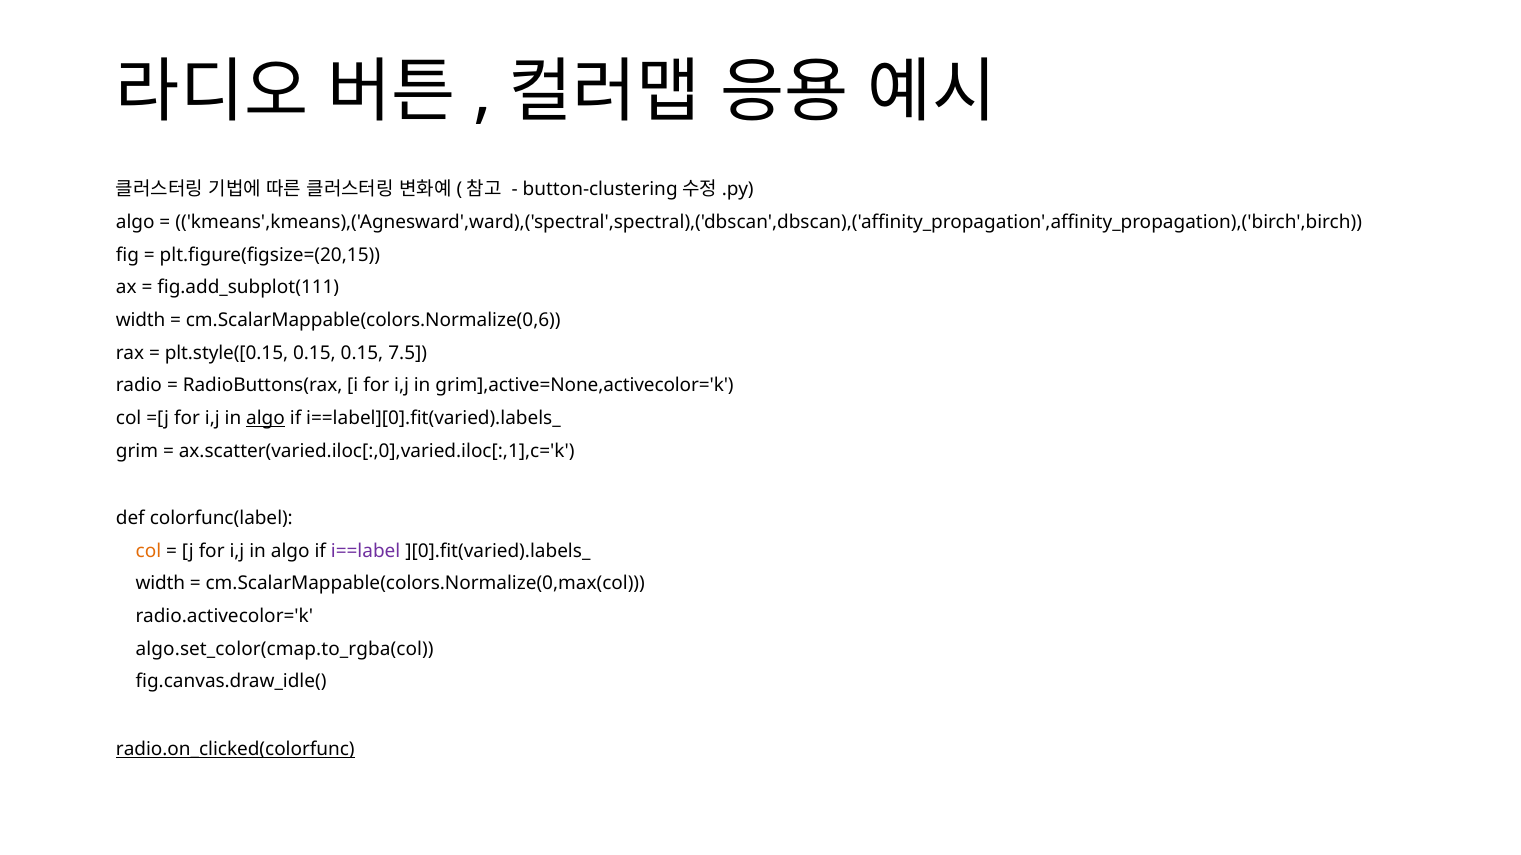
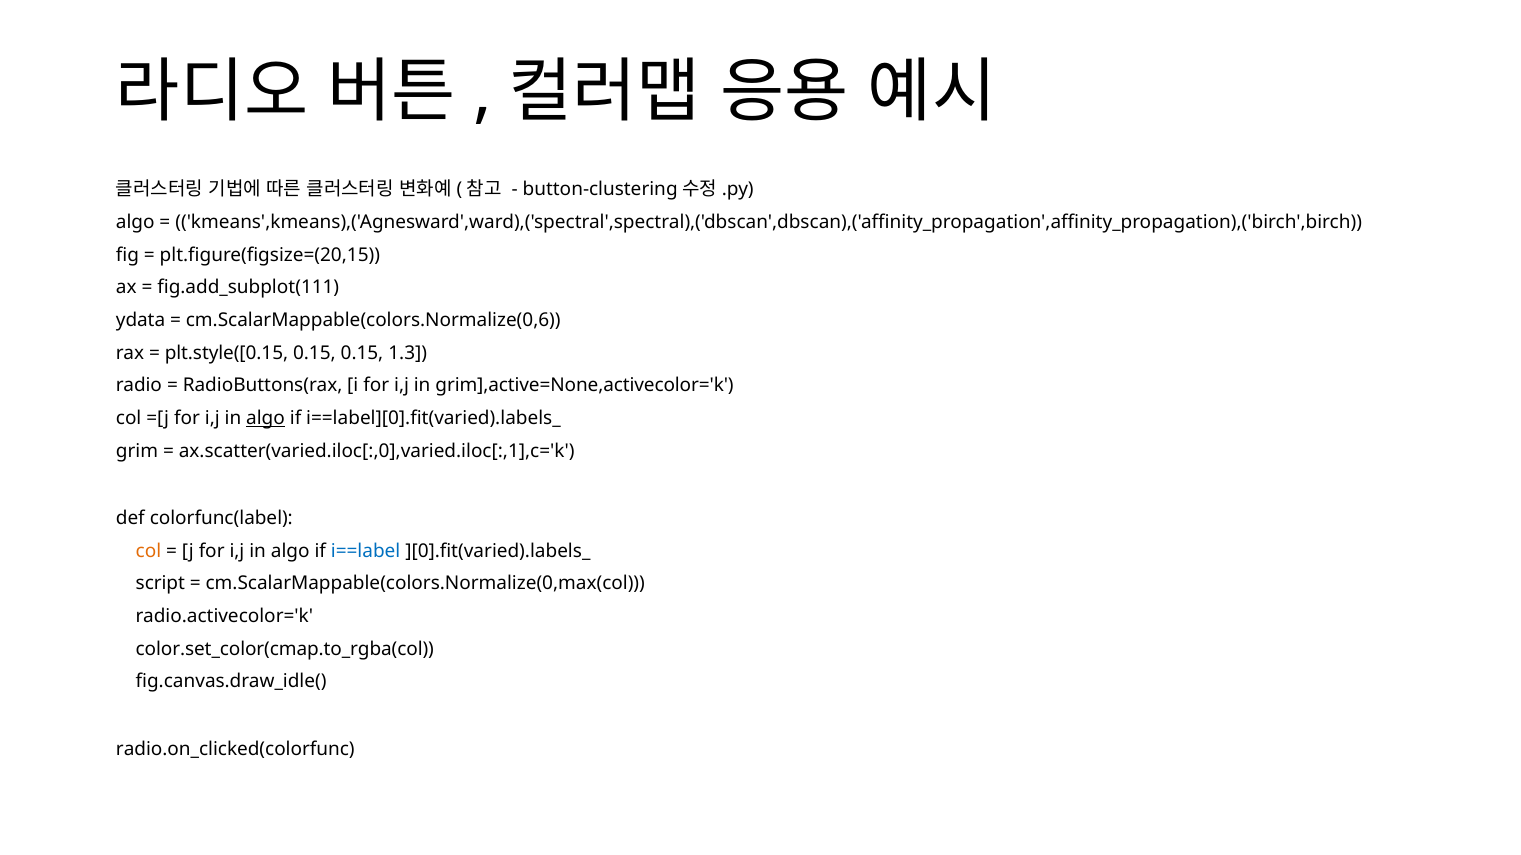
width at (141, 320): width -> ydata
7.5: 7.5 -> 1.3
i==label colour: purple -> blue
width at (160, 584): width -> script
algo.set_color(cmap.to_rgba(col: algo.set_color(cmap.to_rgba(col -> color.set_color(cmap.to_rgba(col
radio.on_clicked(colorfunc underline: present -> none
